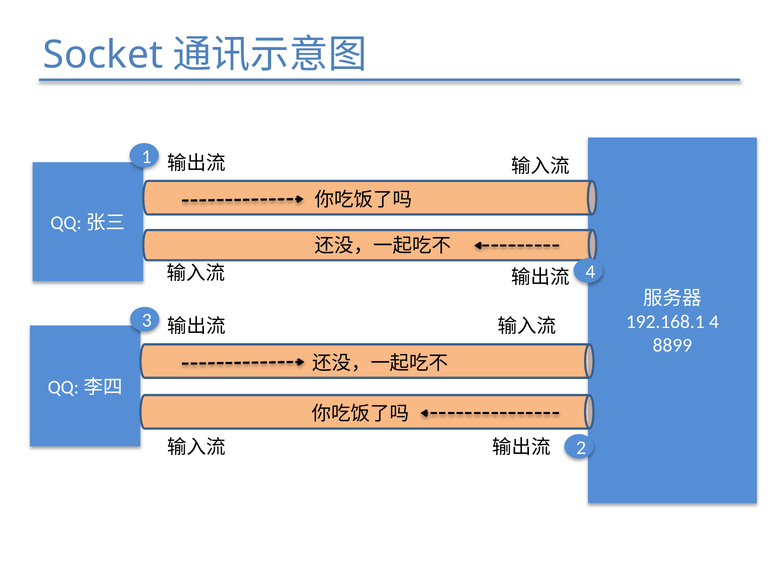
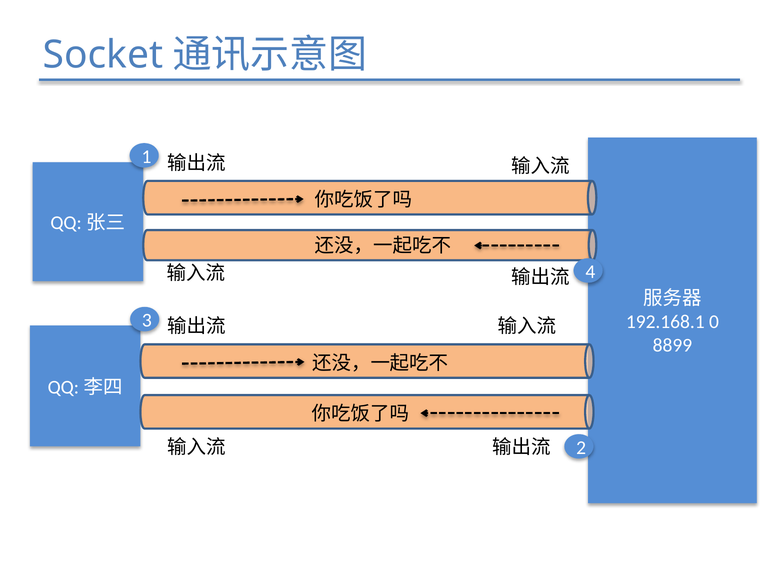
192.168.1 4: 4 -> 0
